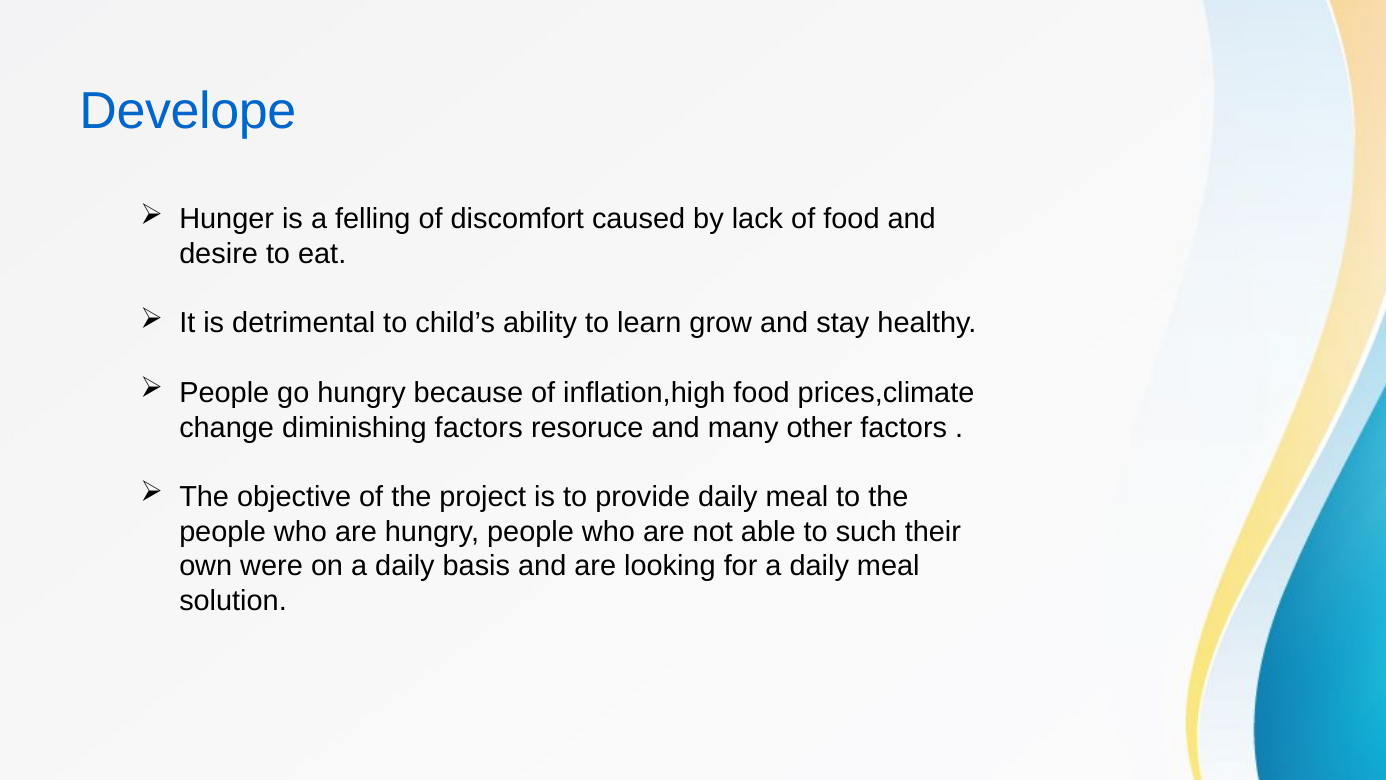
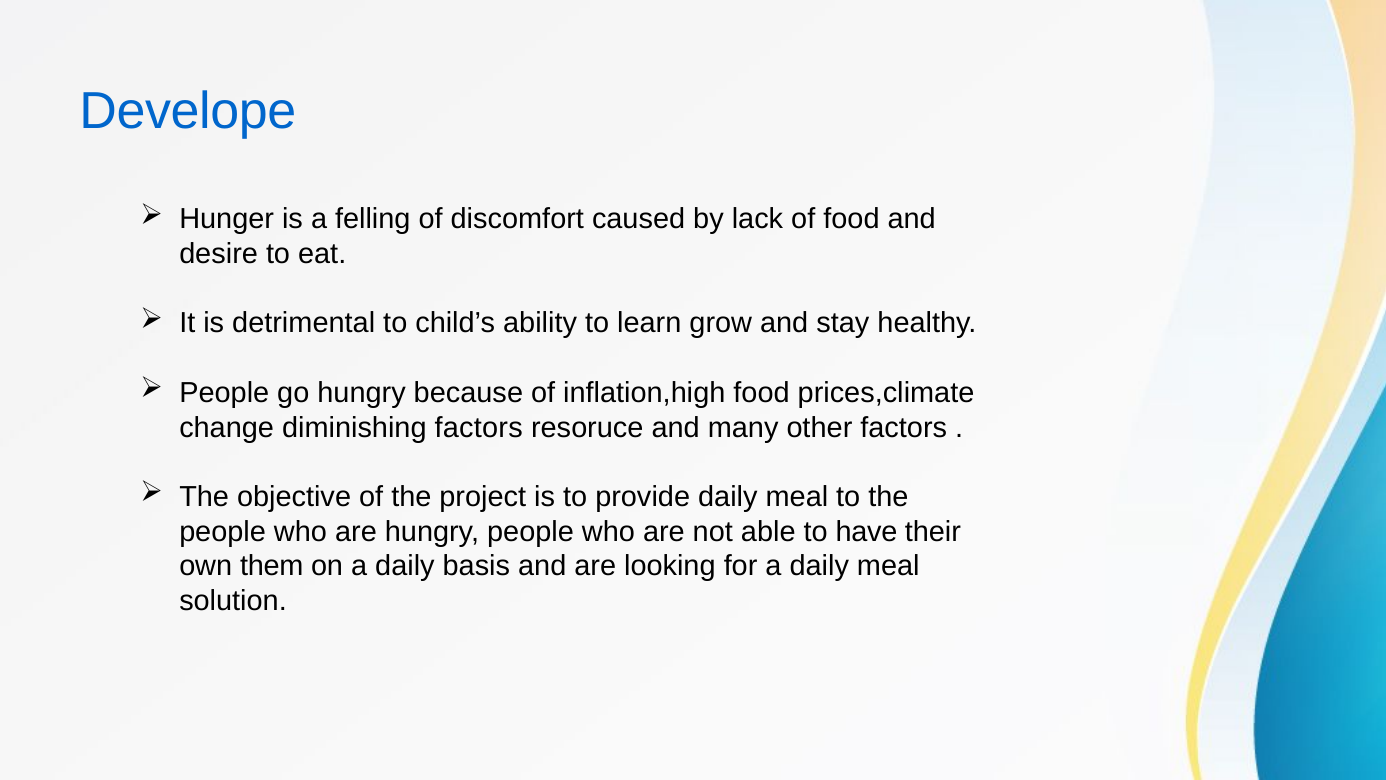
such: such -> have
were: were -> them
